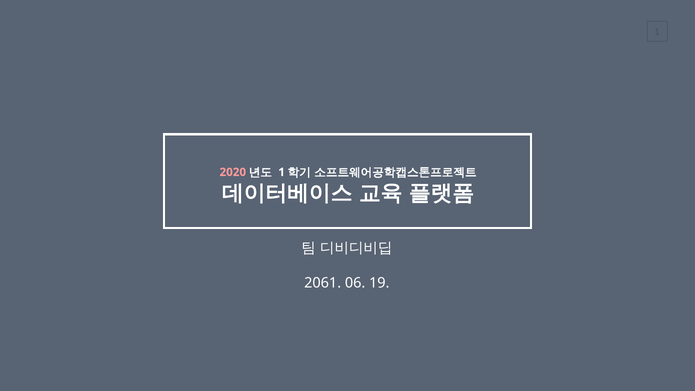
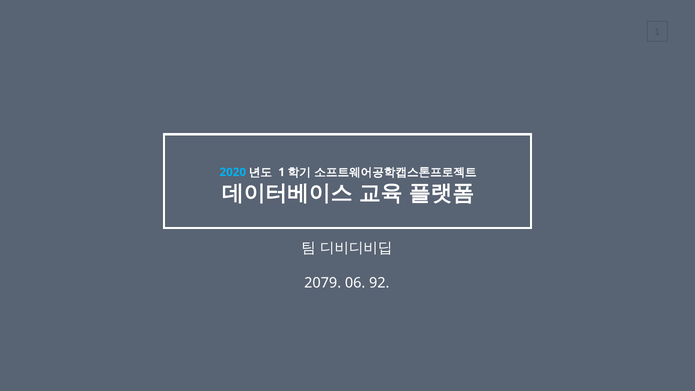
2020 colour: pink -> light blue
2061: 2061 -> 2079
19: 19 -> 92
